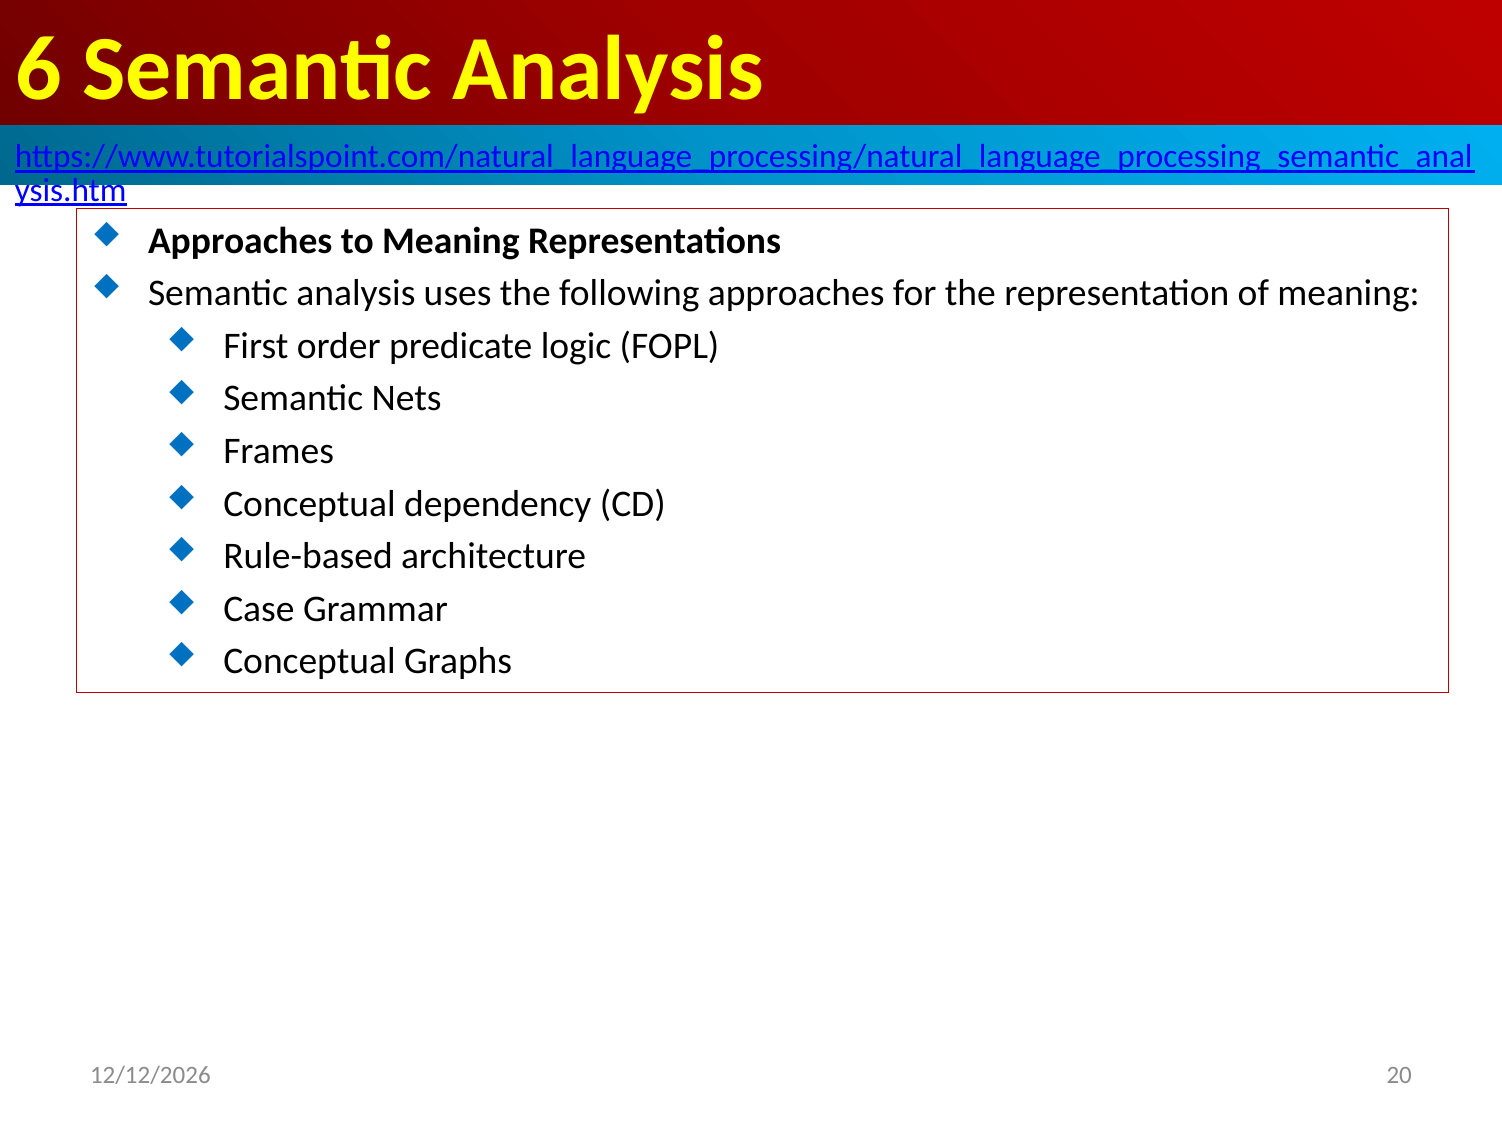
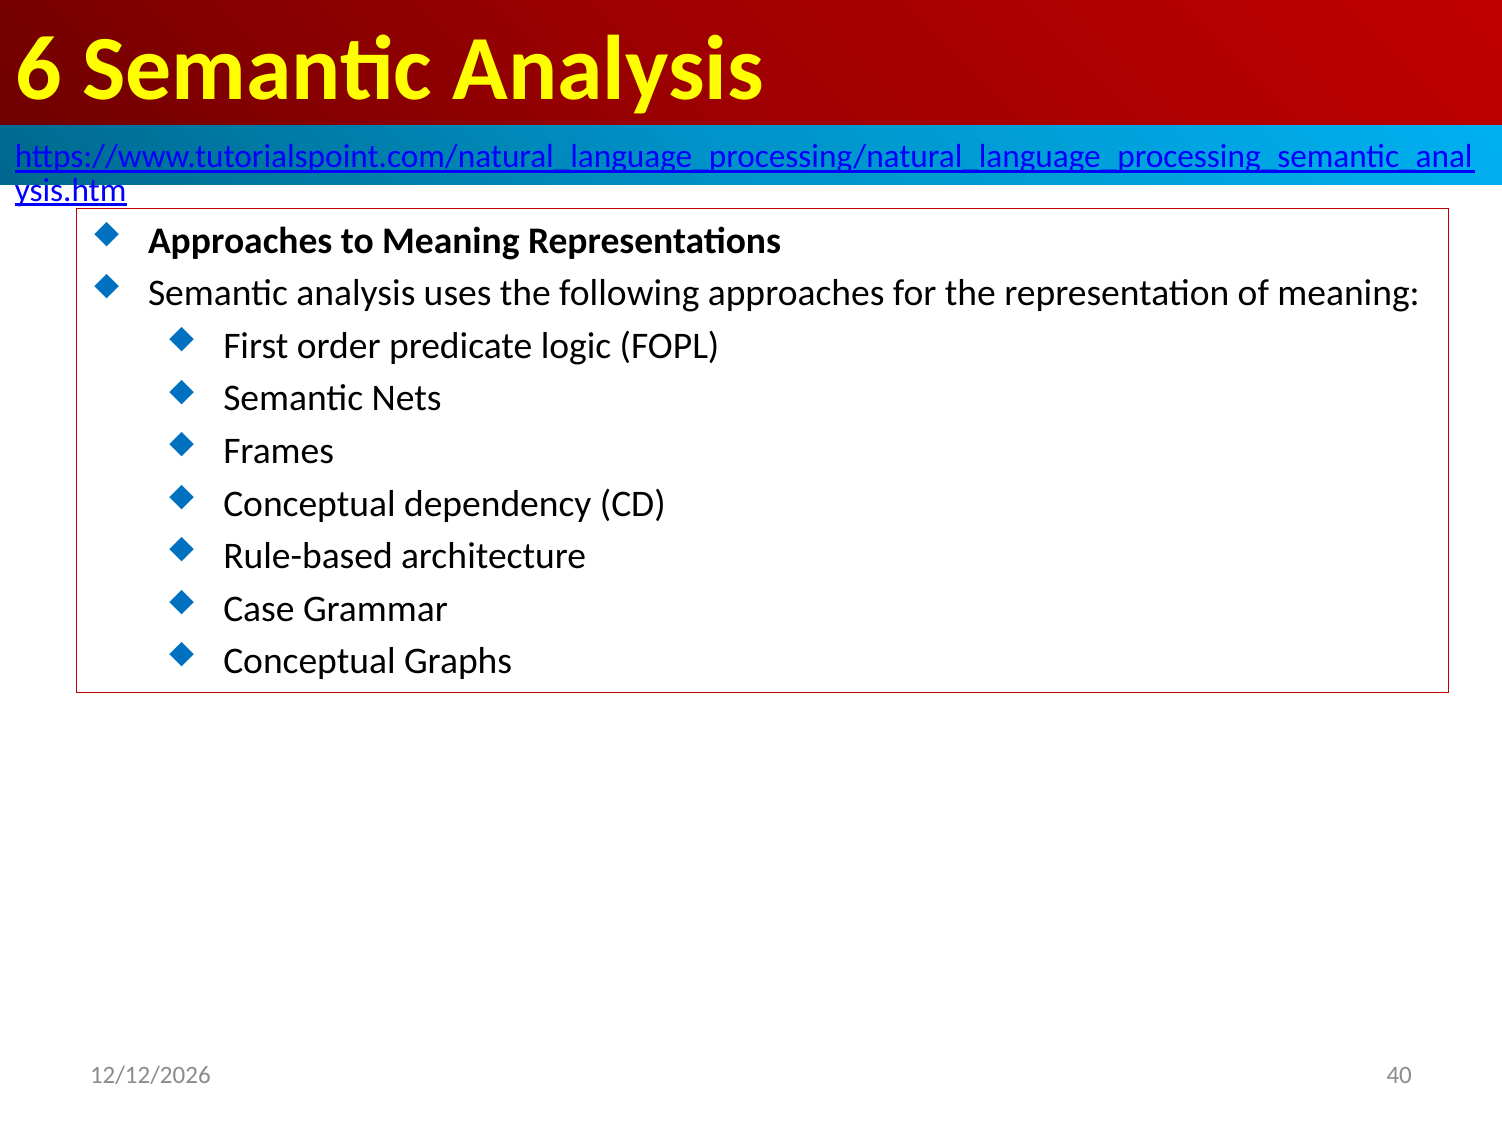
20: 20 -> 40
